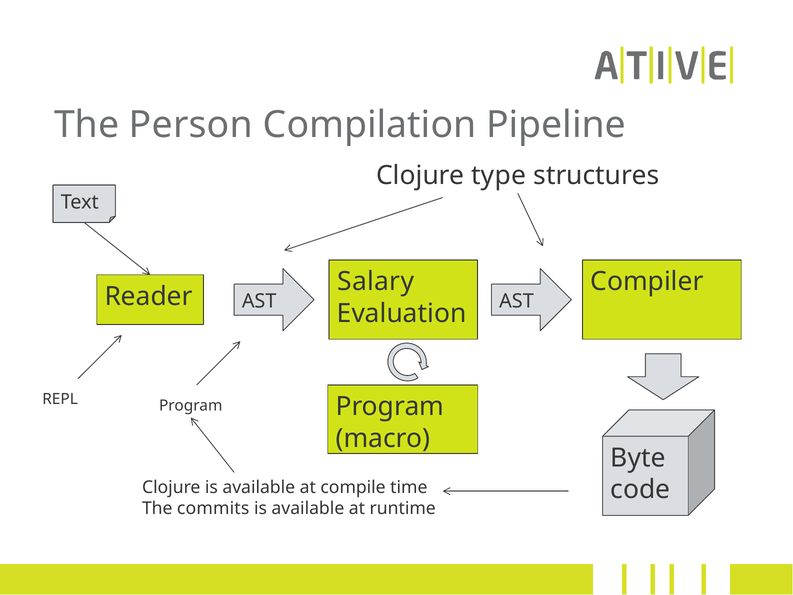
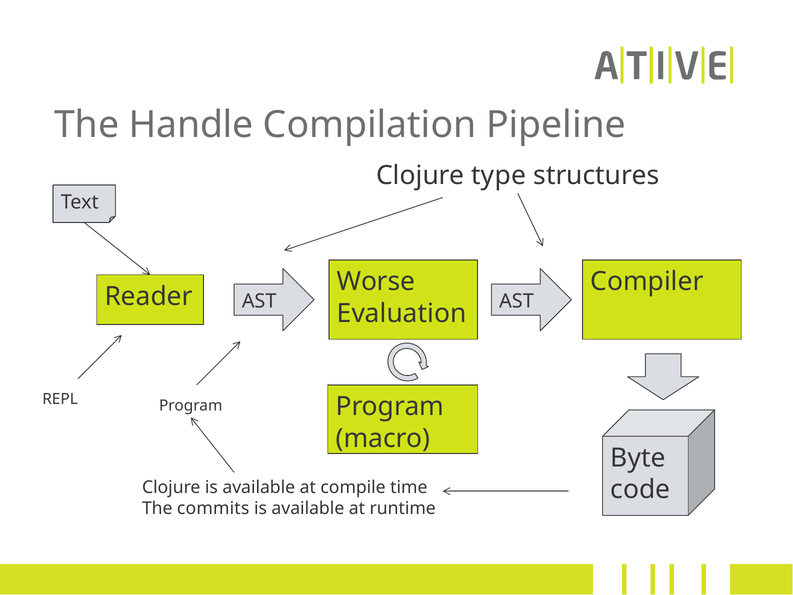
Person: Person -> Handle
Salary: Salary -> Worse
